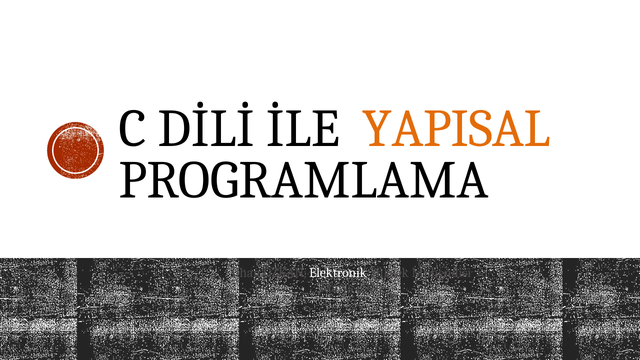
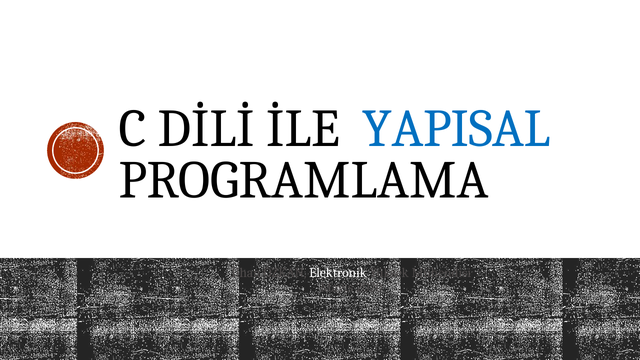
YAPISAL colour: orange -> blue
